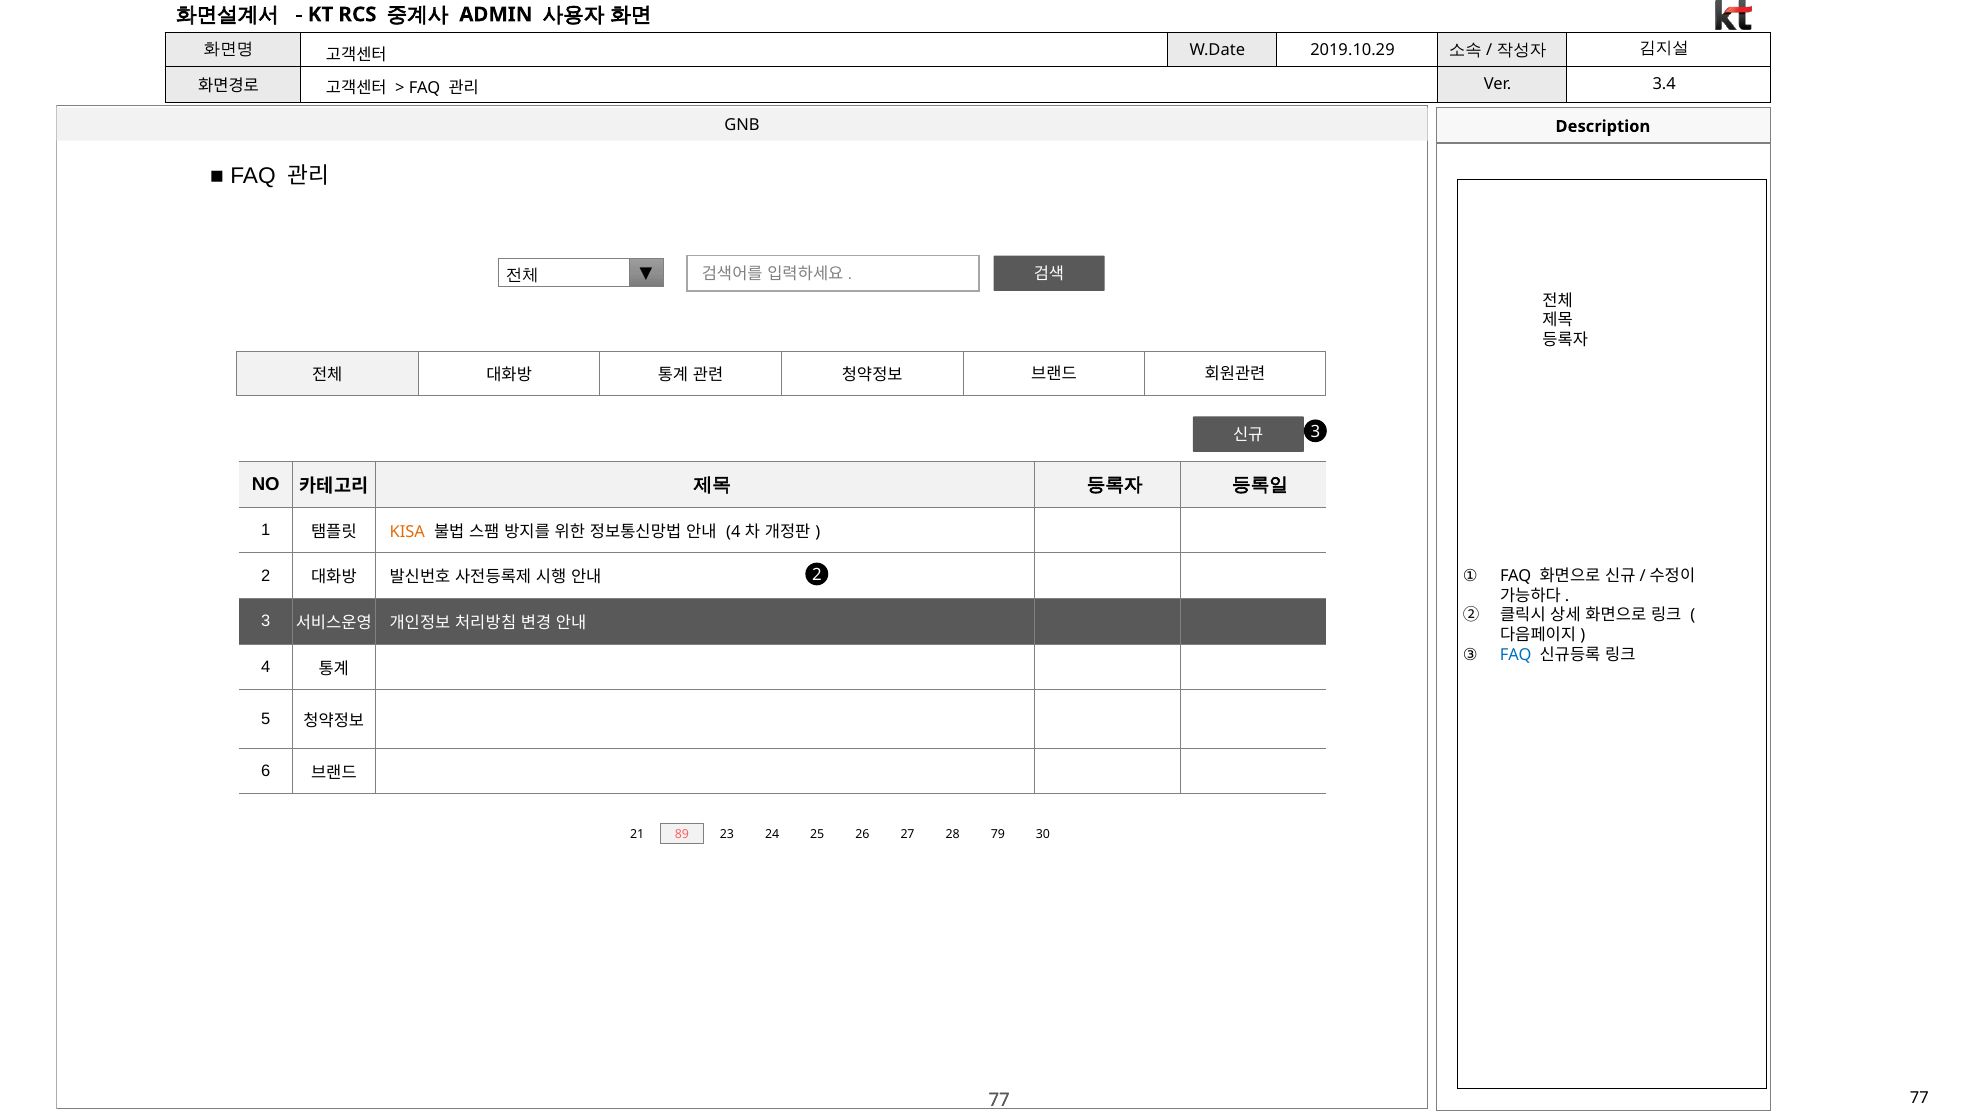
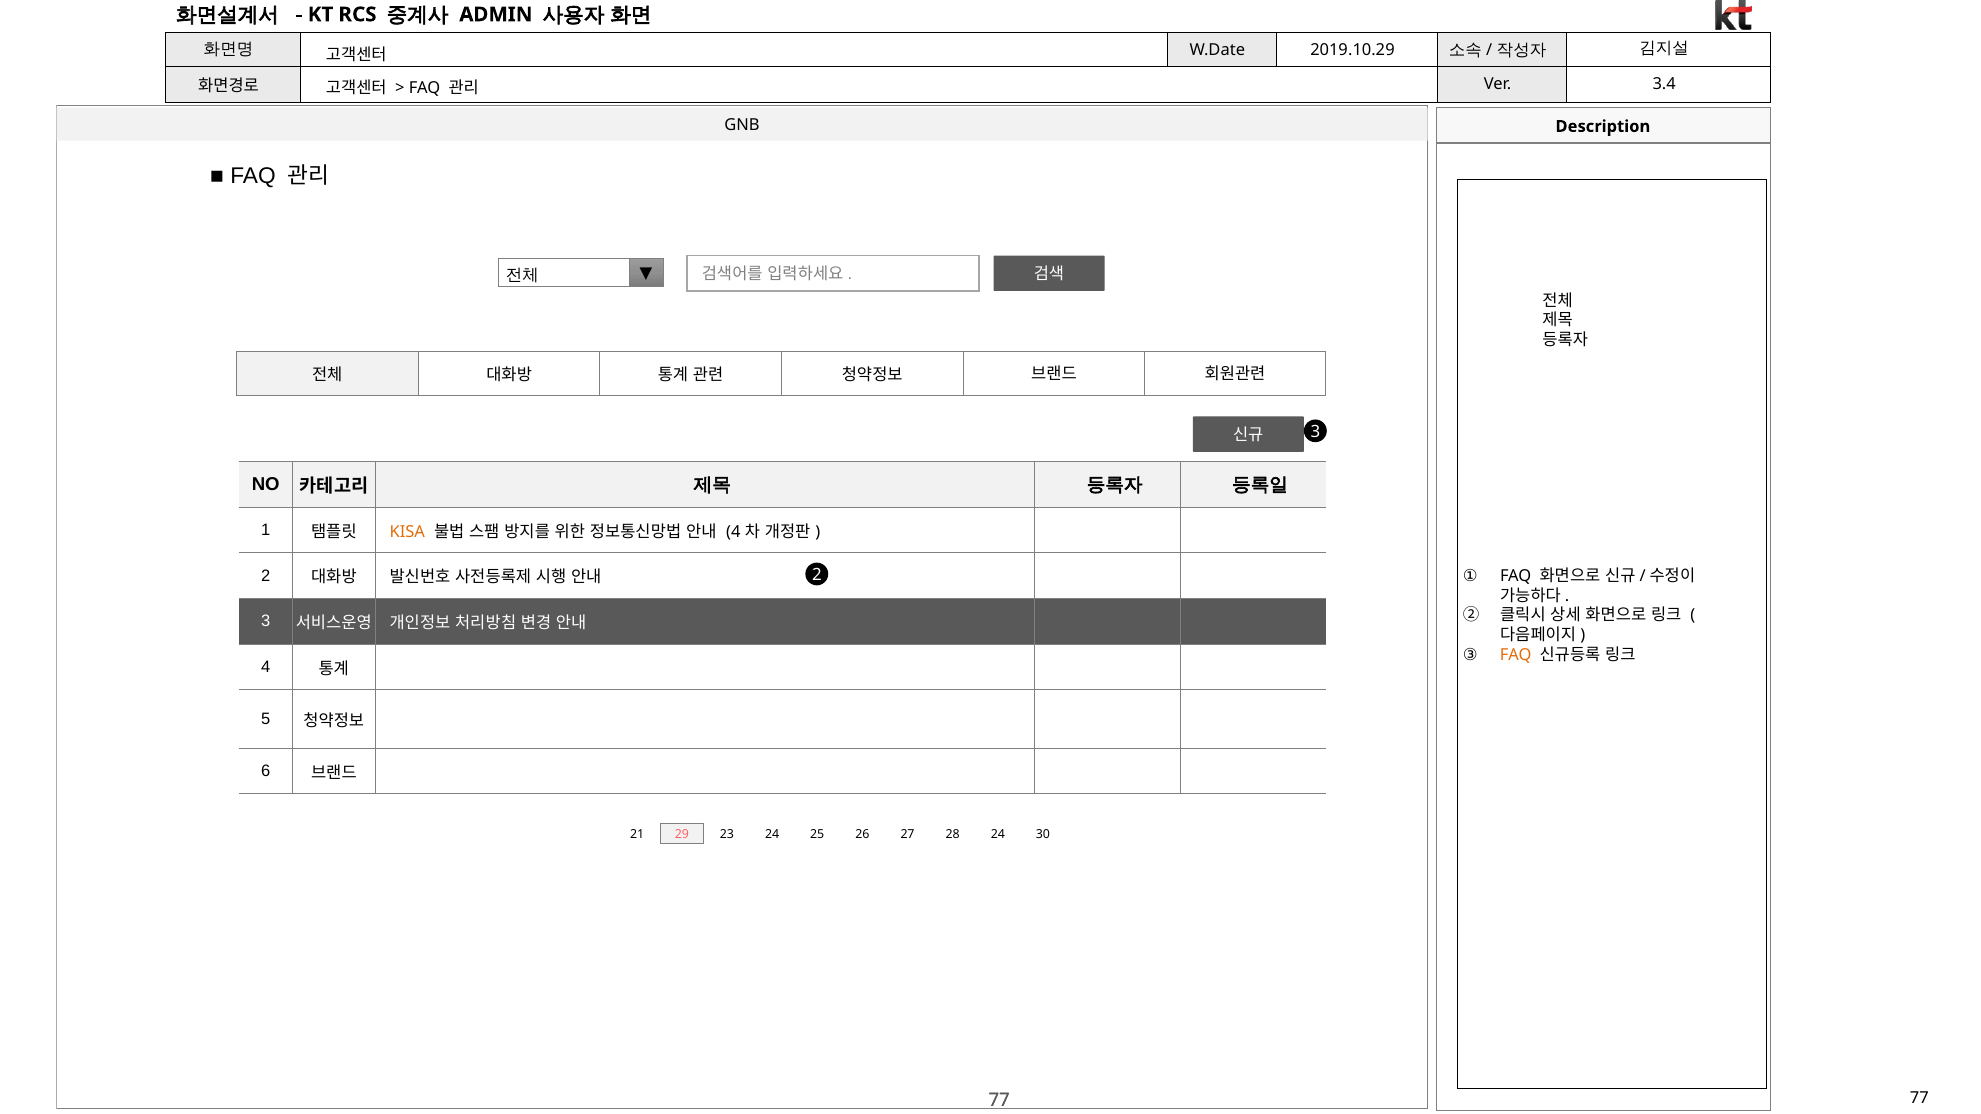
FAQ at (1516, 655) colour: blue -> orange
89: 89 -> 29
28 79: 79 -> 24
